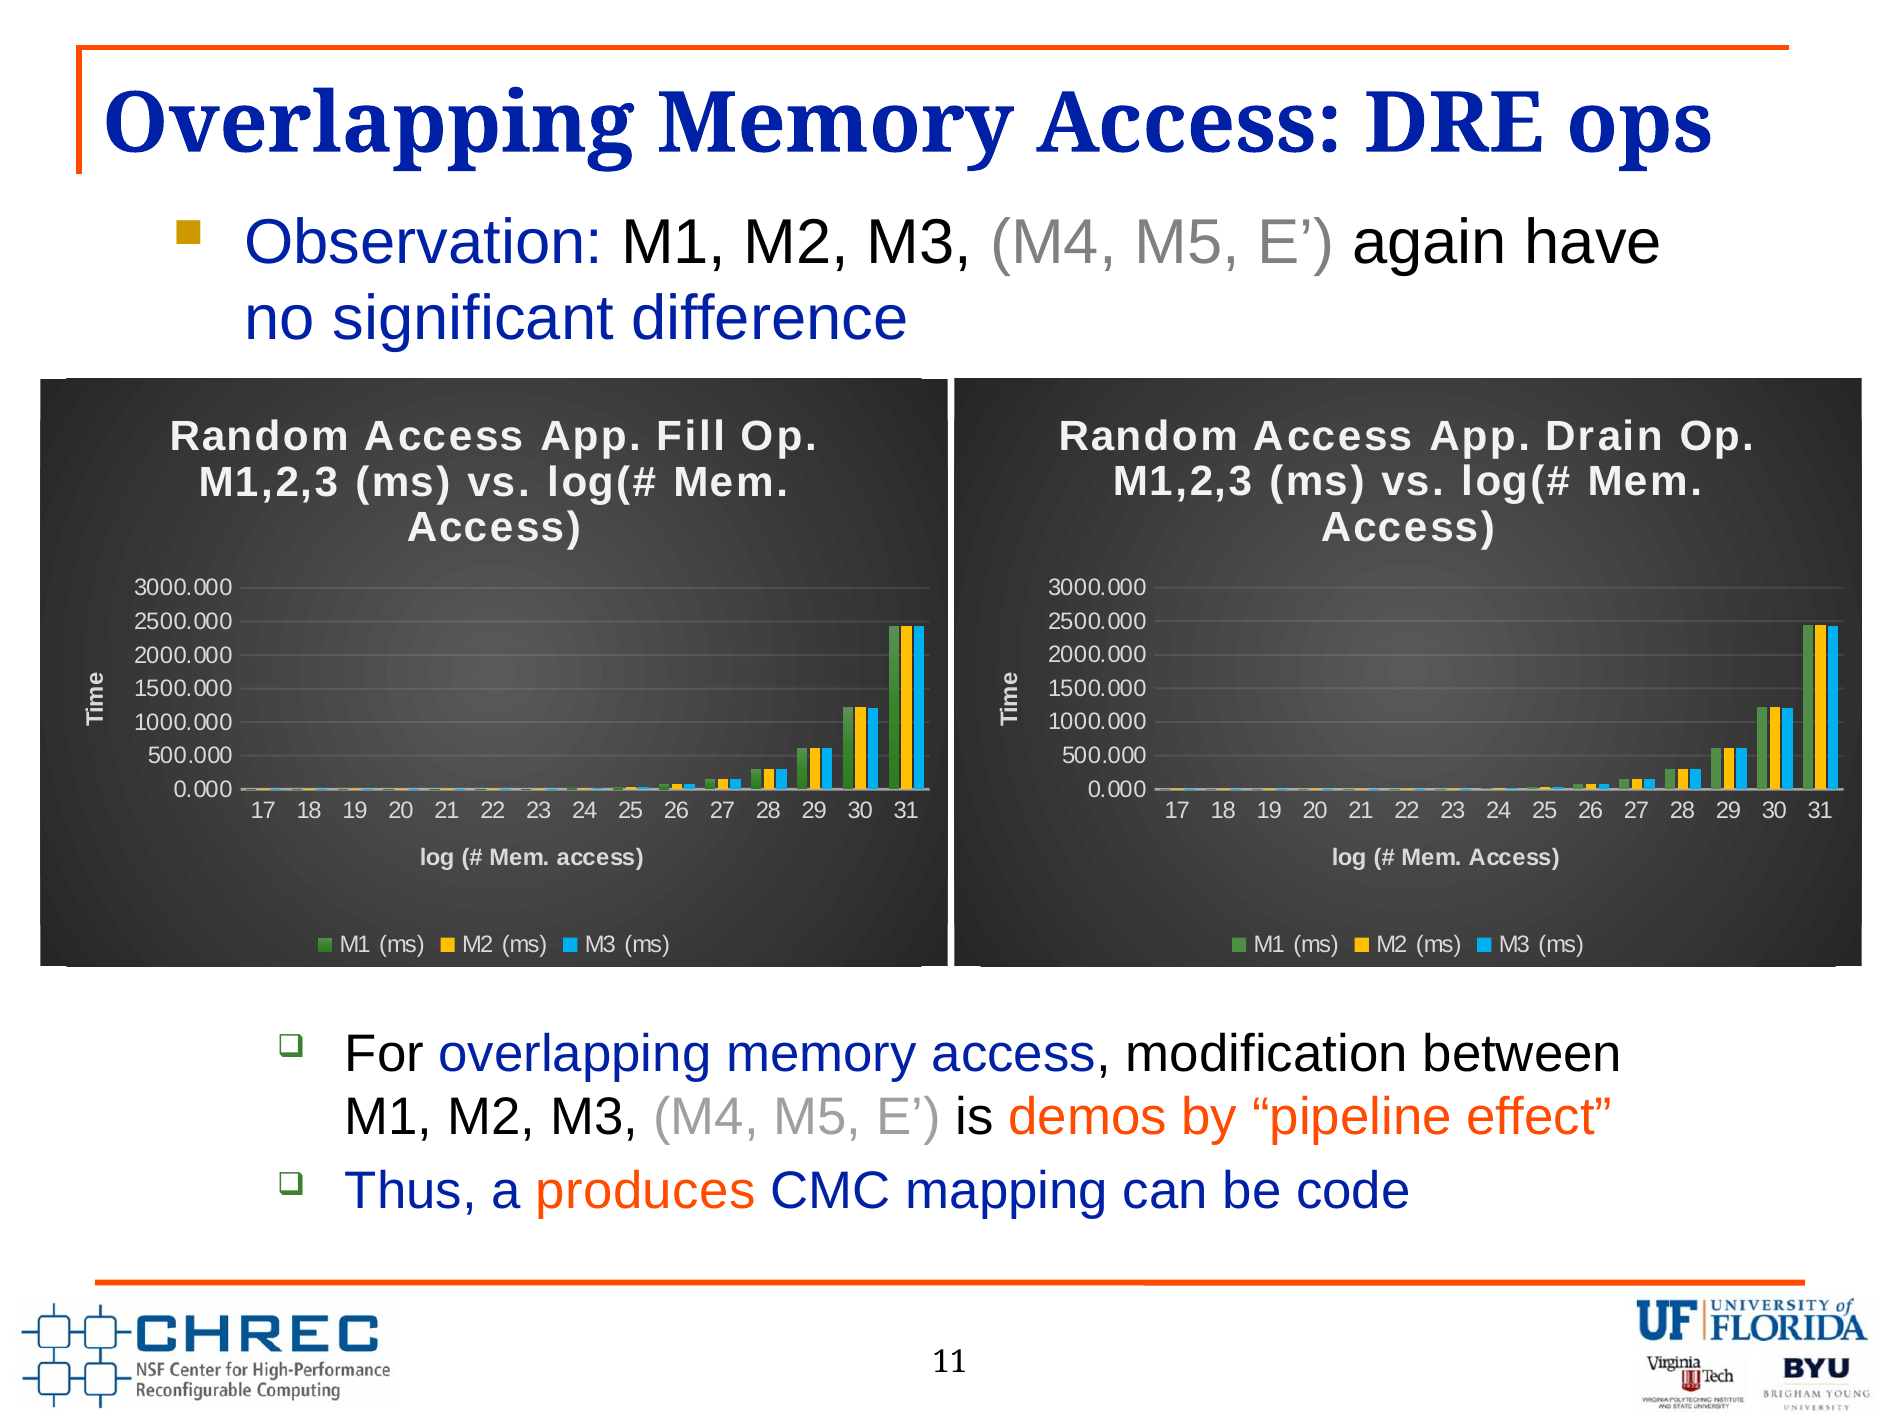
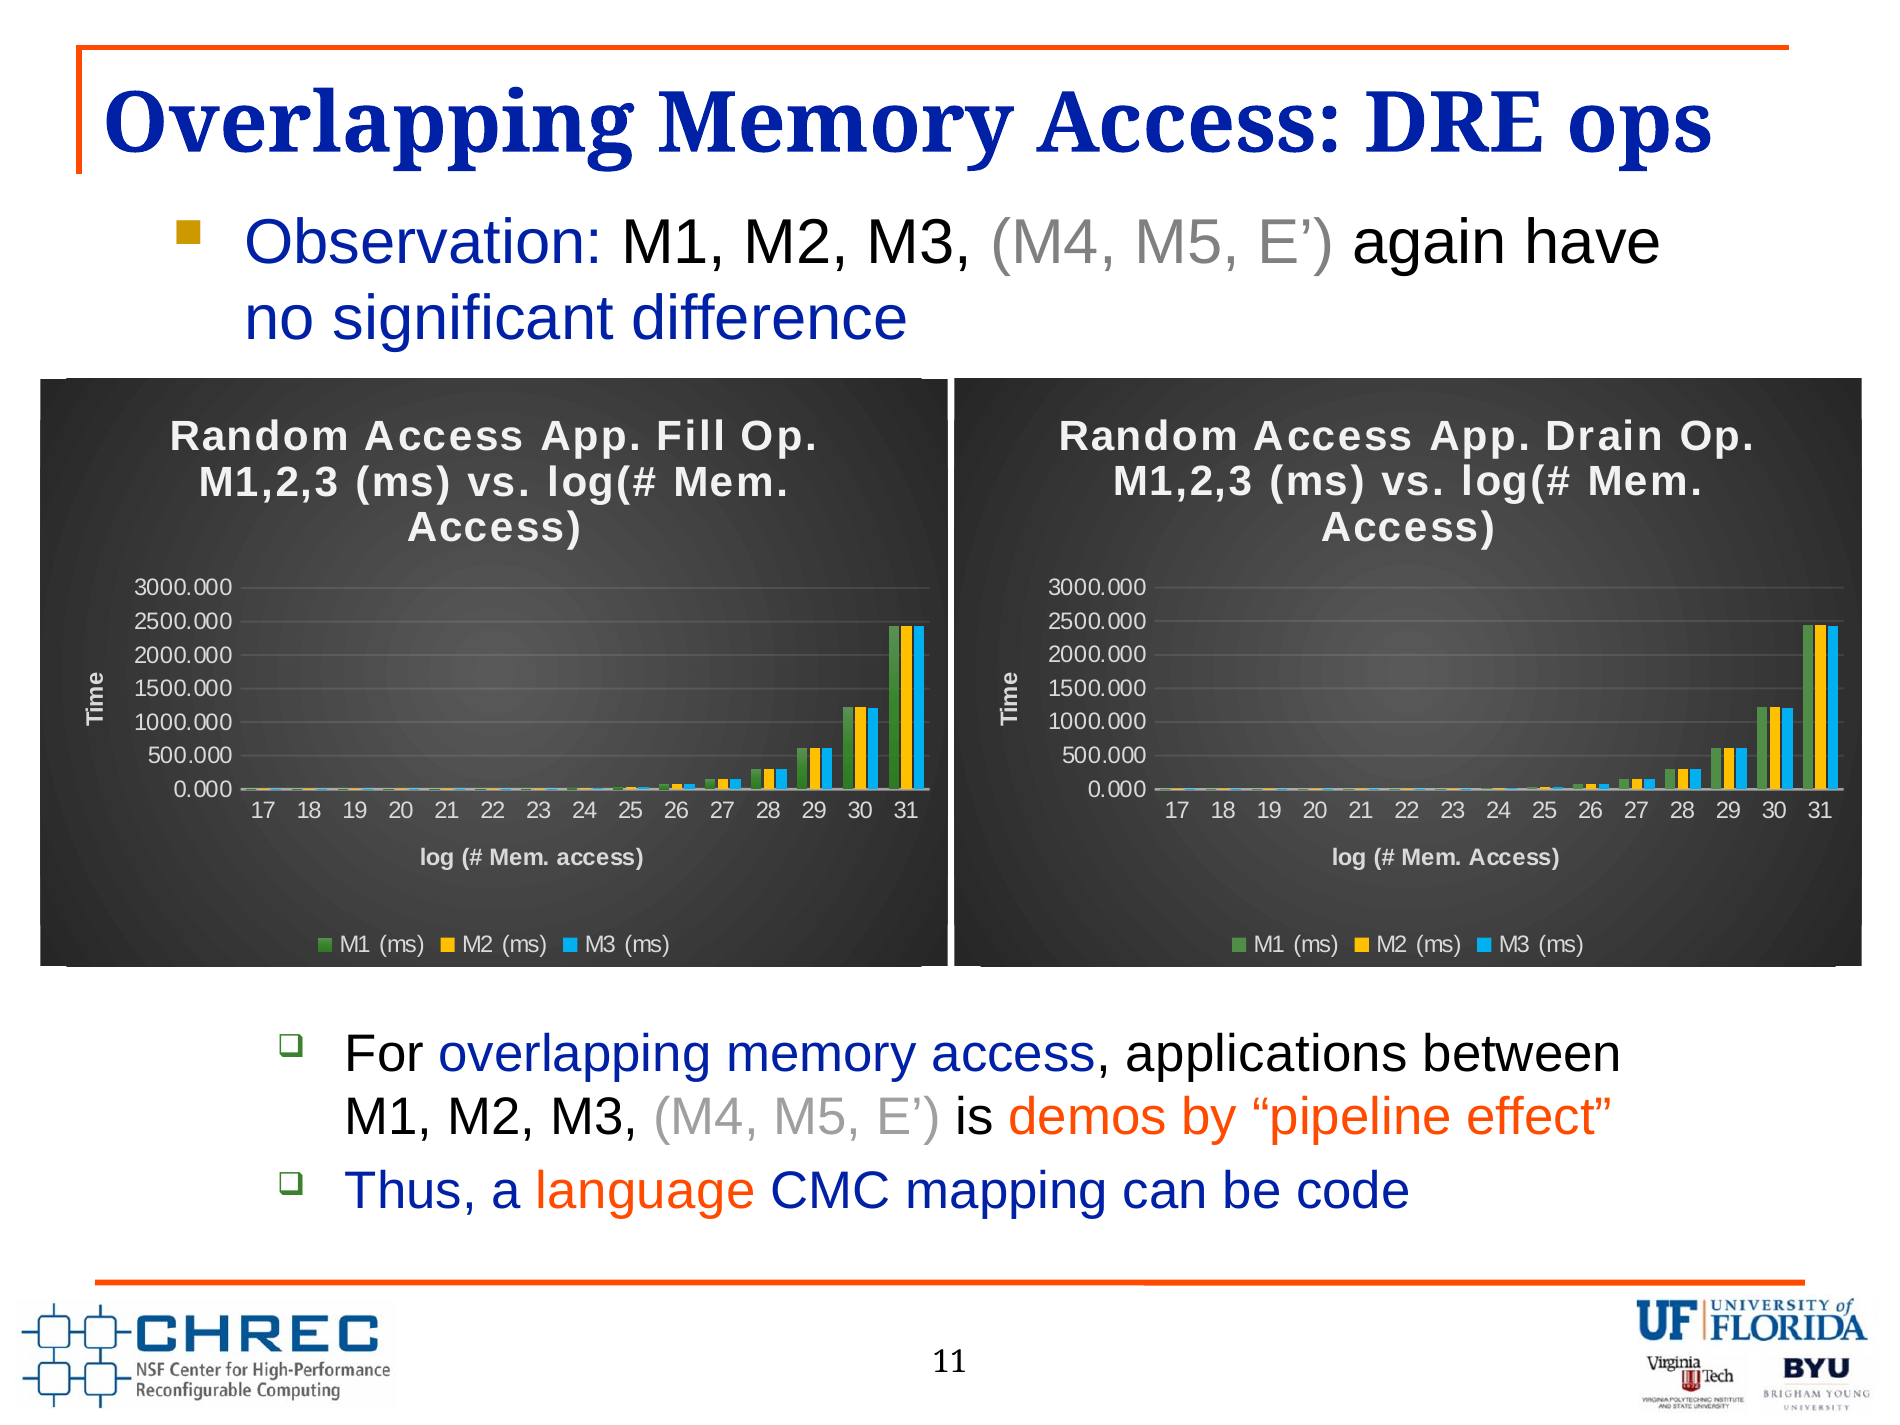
modification: modification -> applications
produces: produces -> language
